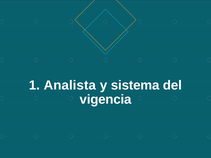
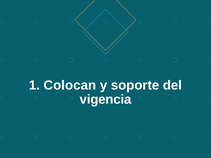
Analista: Analista -> Colocan
sistema: sistema -> soporte
